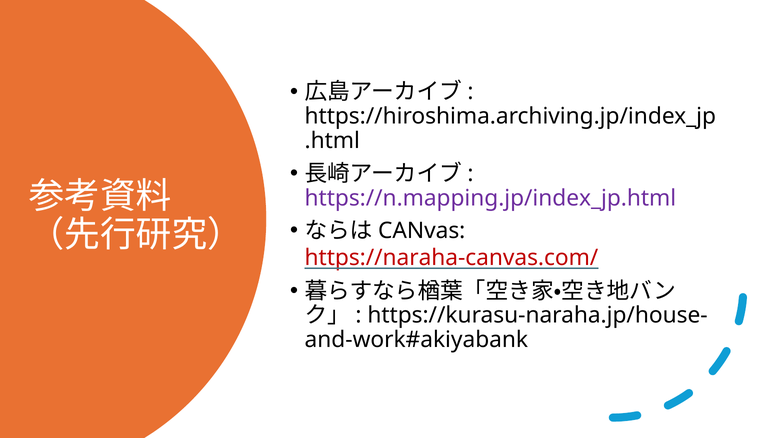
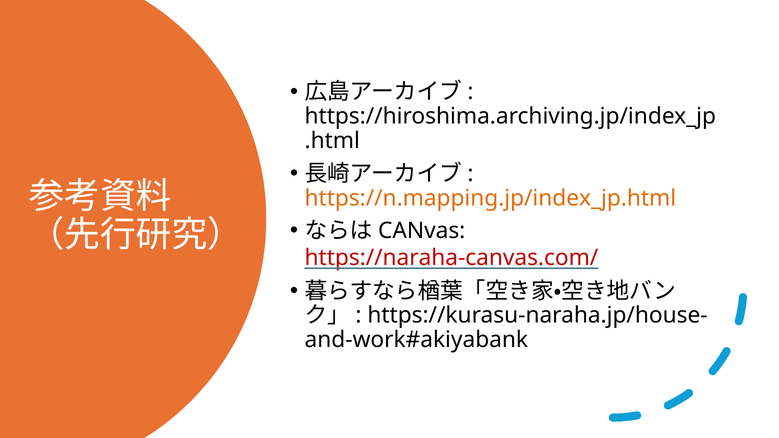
https://n.mapping.jp/index_jp.html colour: purple -> orange
